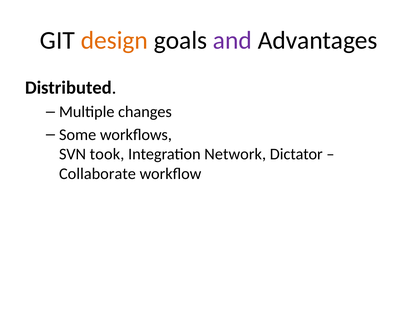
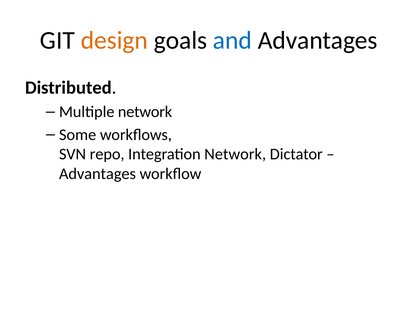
and colour: purple -> blue
Multiple changes: changes -> network
took: took -> repo
Collaborate at (97, 174): Collaborate -> Advantages
